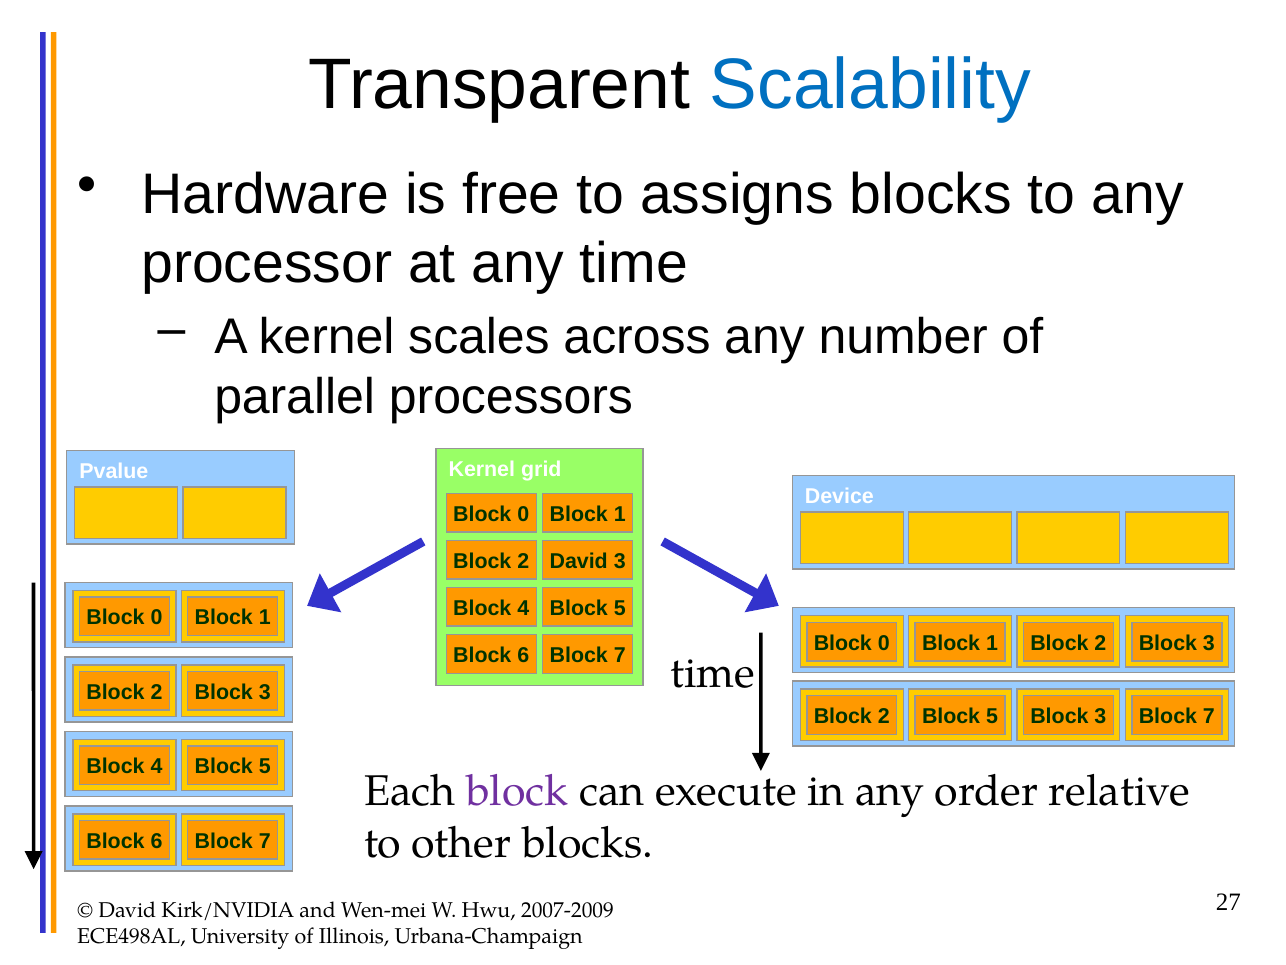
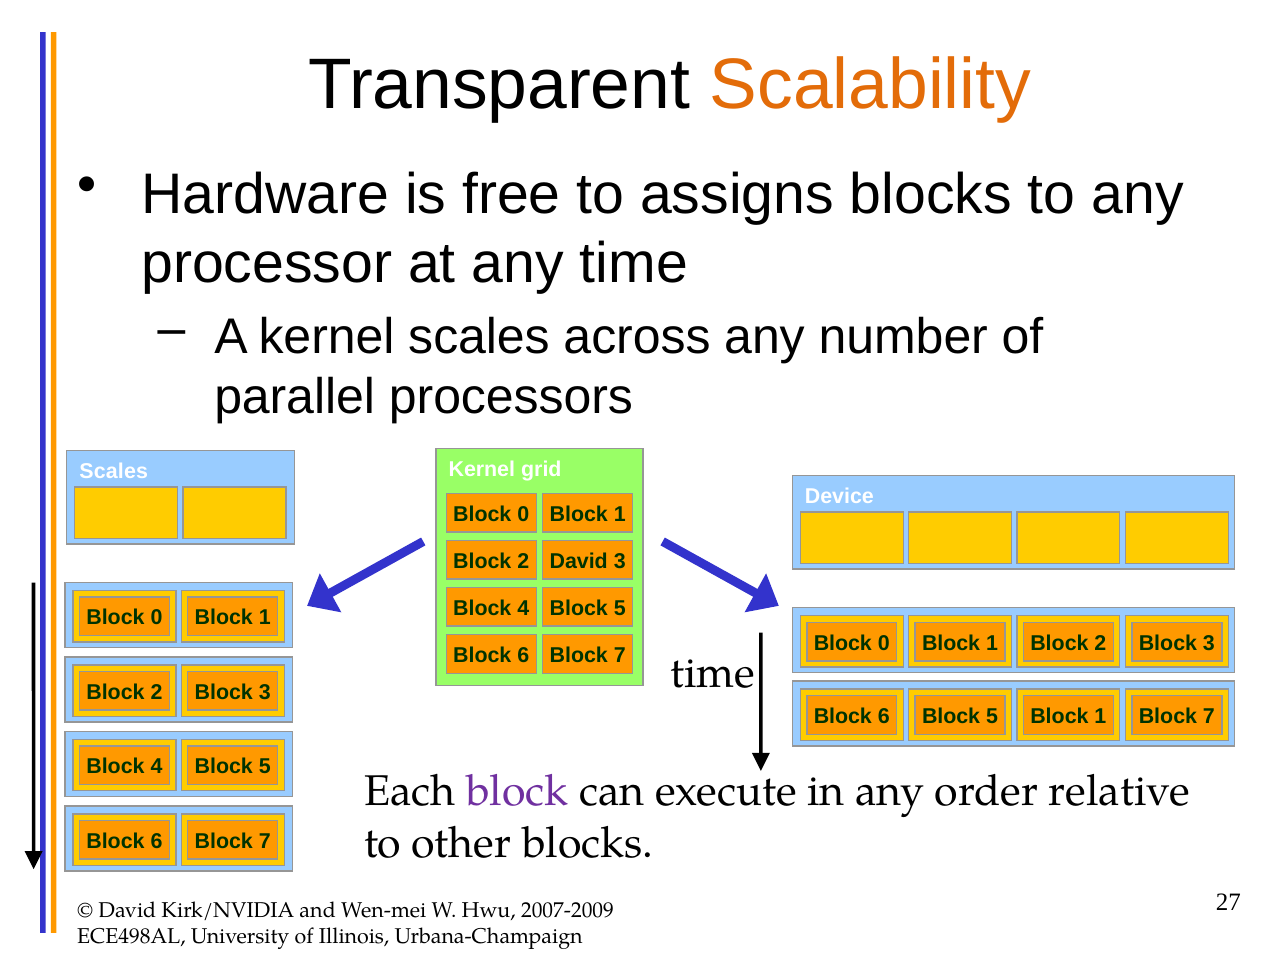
Scalability colour: blue -> orange
Pvalue at (114, 471): Pvalue -> Scales
2 at (884, 716): 2 -> 6
5 Block 3: 3 -> 1
